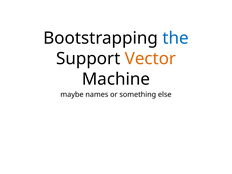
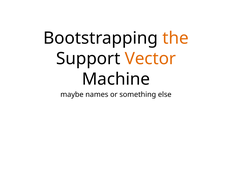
the colour: blue -> orange
